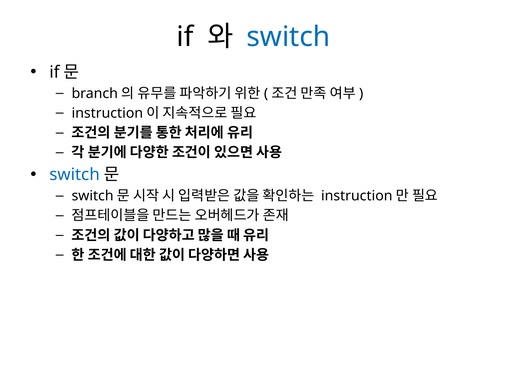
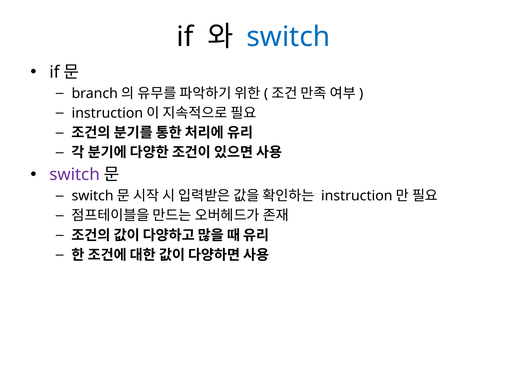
switch at (75, 175) colour: blue -> purple
